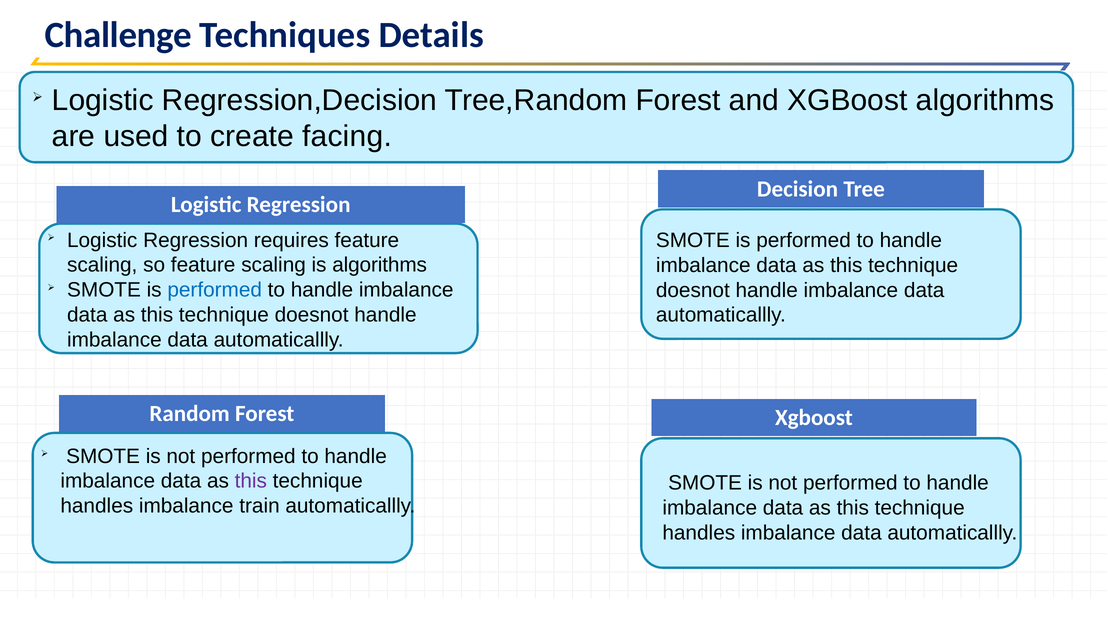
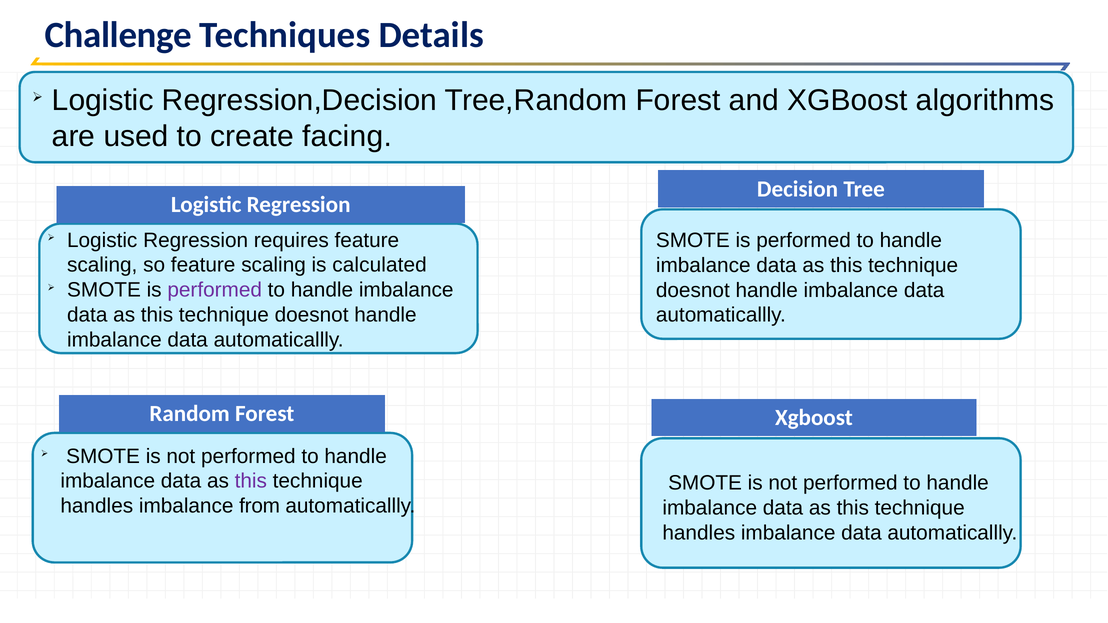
is algorithms: algorithms -> calculated
performed at (215, 290) colour: blue -> purple
train: train -> from
